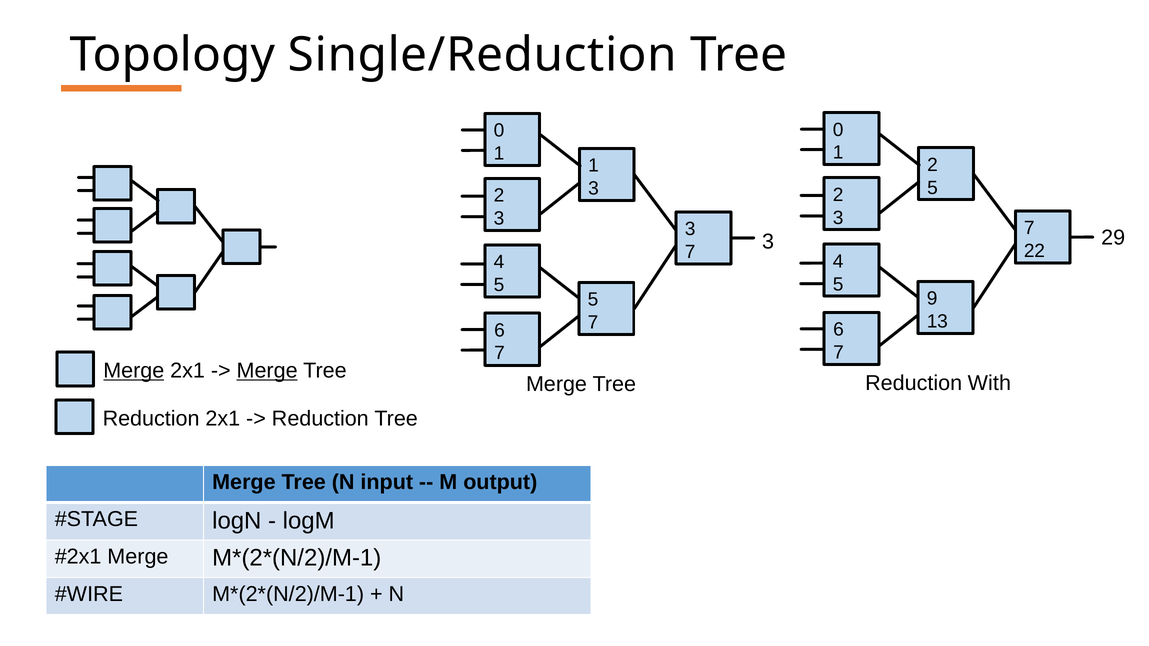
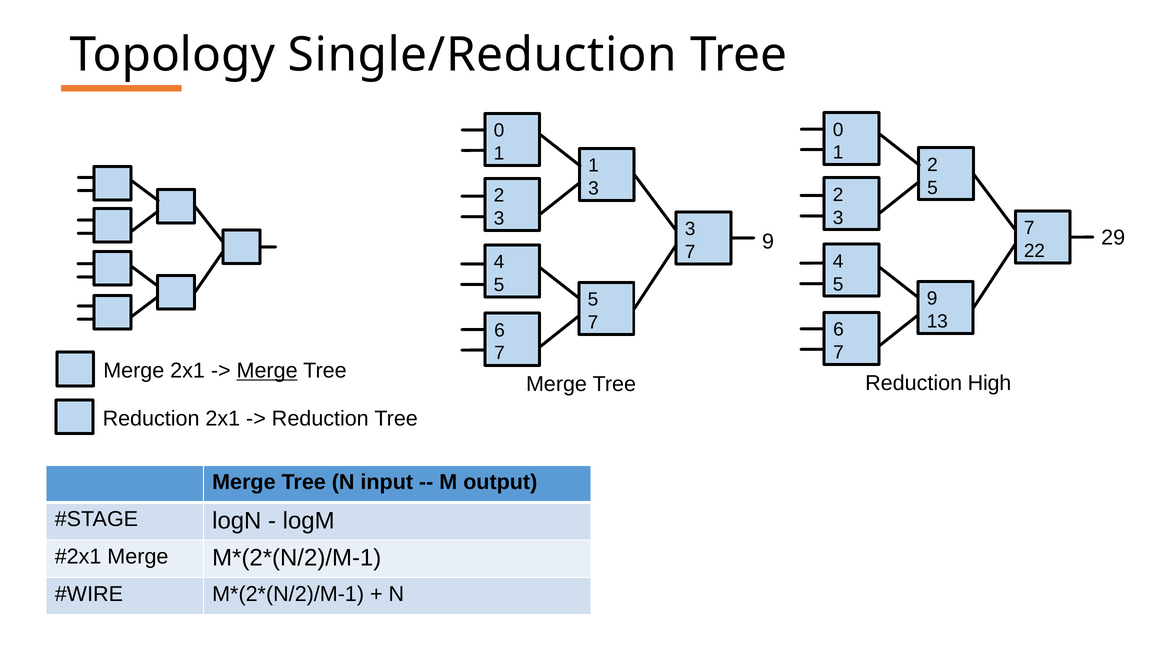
3 at (768, 242): 3 -> 9
Merge at (134, 371) underline: present -> none
With: With -> High
